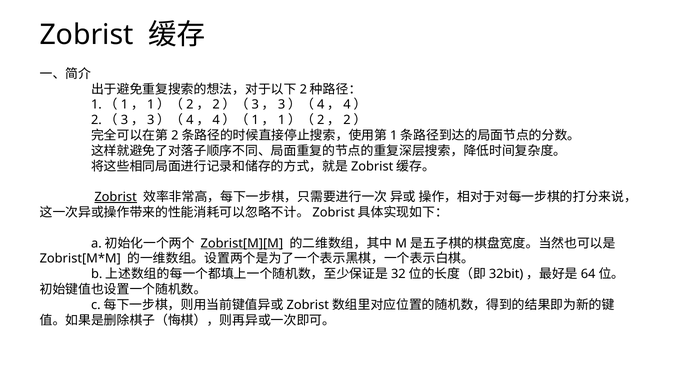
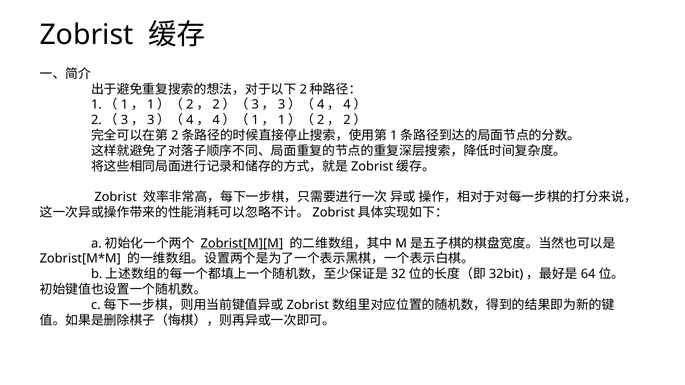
Zobrist at (116, 197) underline: present -> none
